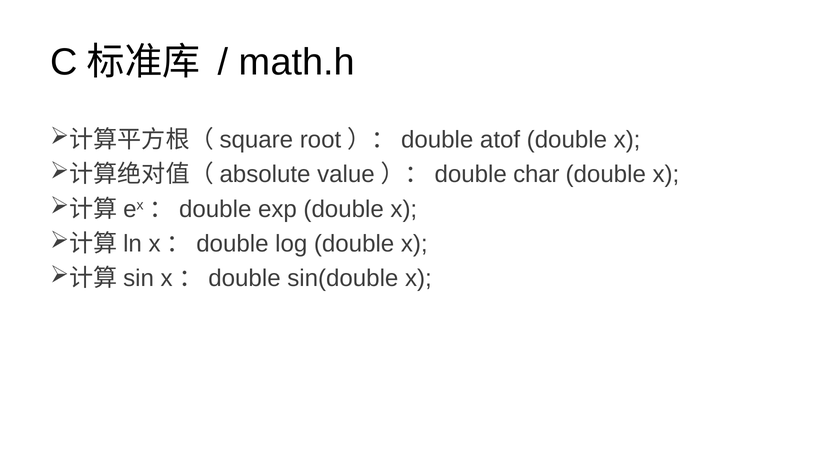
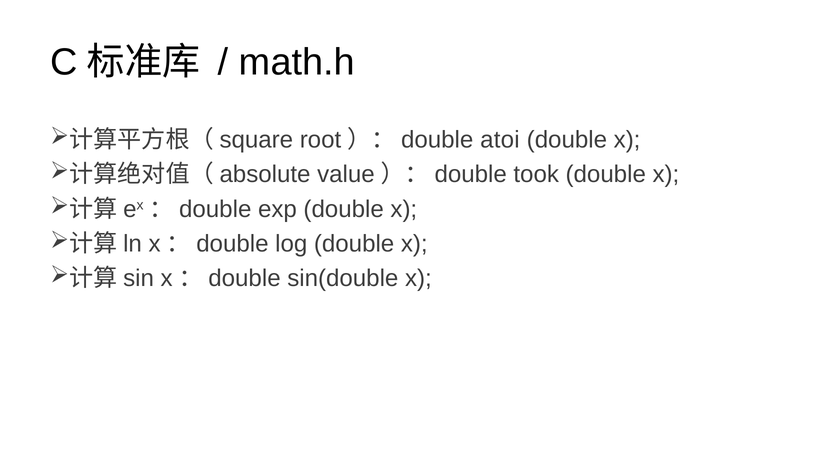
atof: atof -> atoi
char: char -> took
